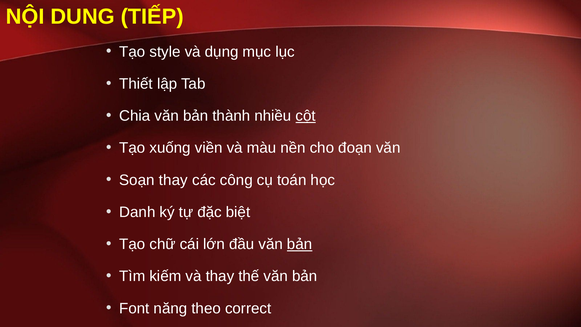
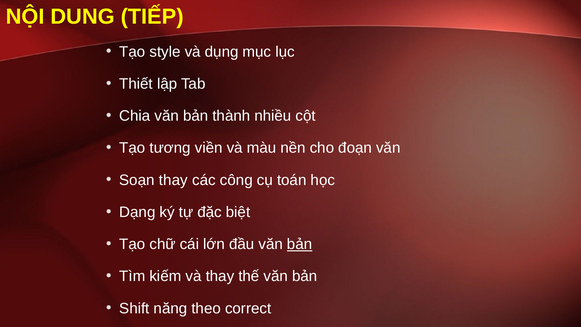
cột underline: present -> none
xuống: xuống -> tương
Danh: Danh -> Dạng
Font: Font -> Shift
